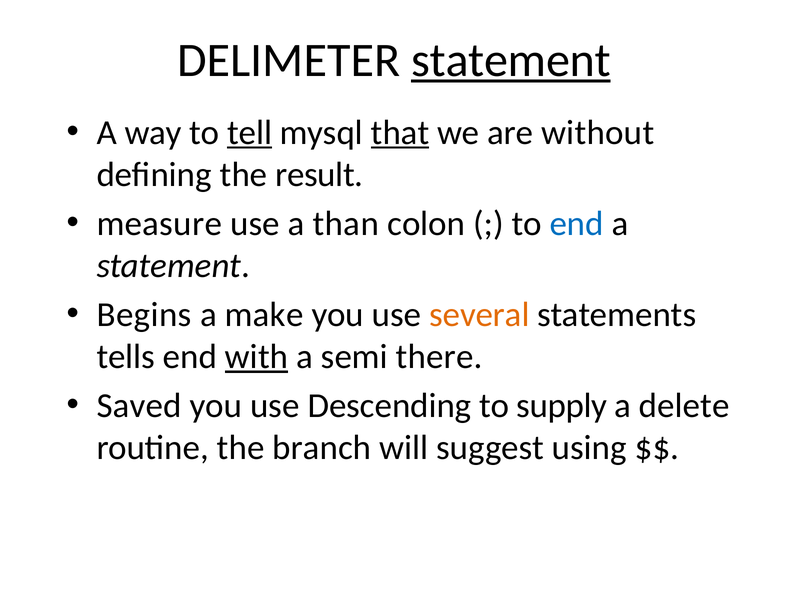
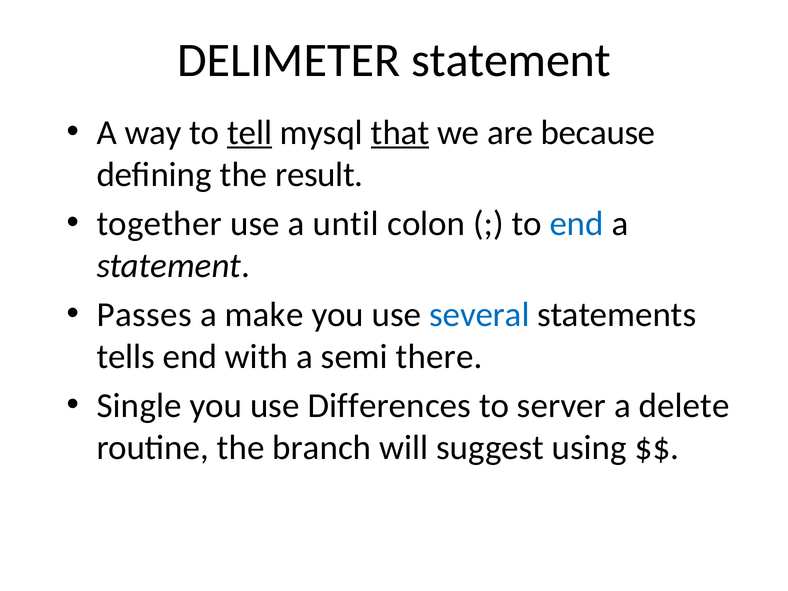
statement at (511, 60) underline: present -> none
without: without -> because
measure: measure -> together
than: than -> until
Begins: Begins -> Passes
several colour: orange -> blue
with underline: present -> none
Saved: Saved -> Single
Descending: Descending -> Differences
supply: supply -> server
